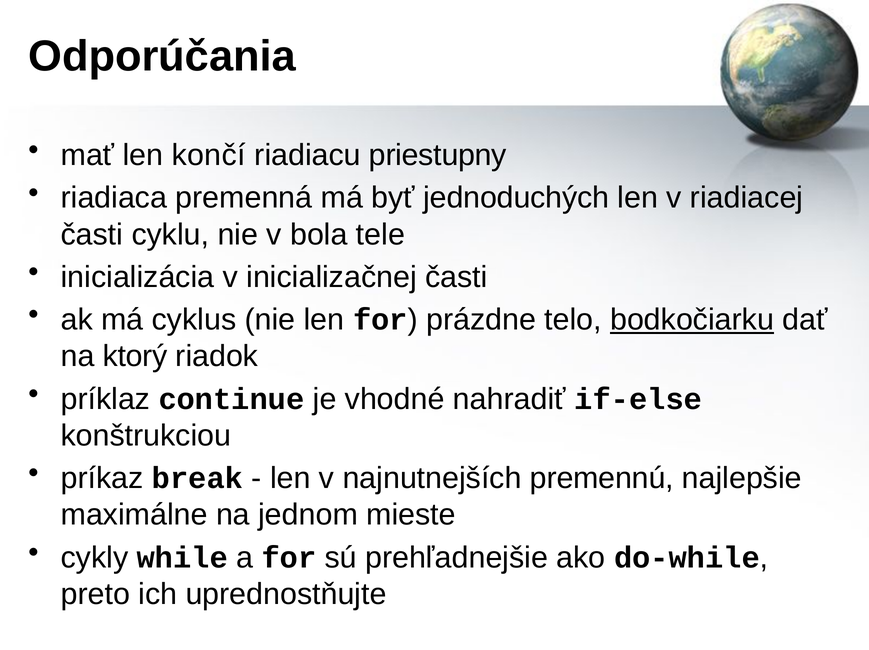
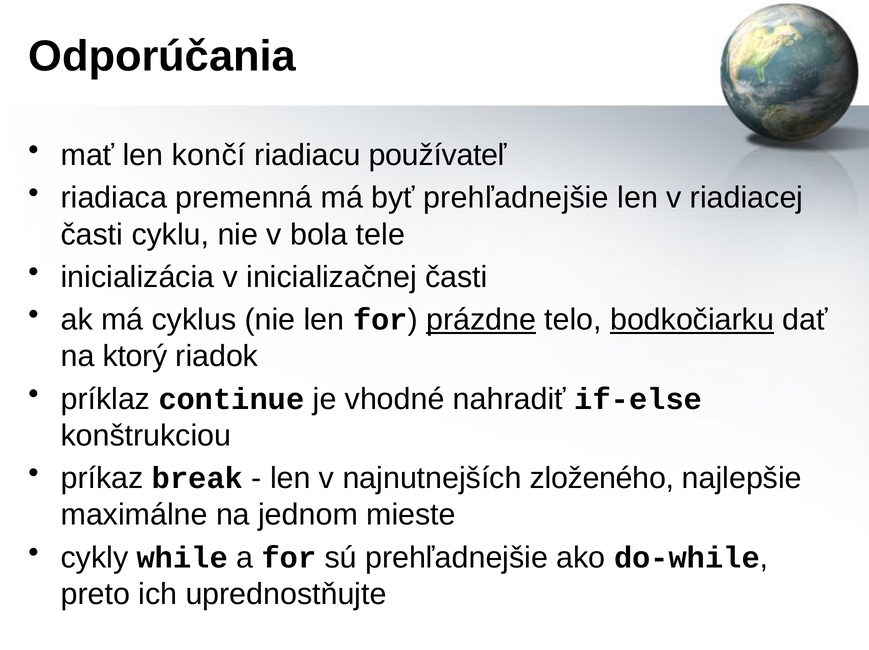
priestupny: priestupny -> používateľ
byť jednoduchých: jednoduchých -> prehľadnejšie
prázdne underline: none -> present
premennú: premennú -> zloženého
